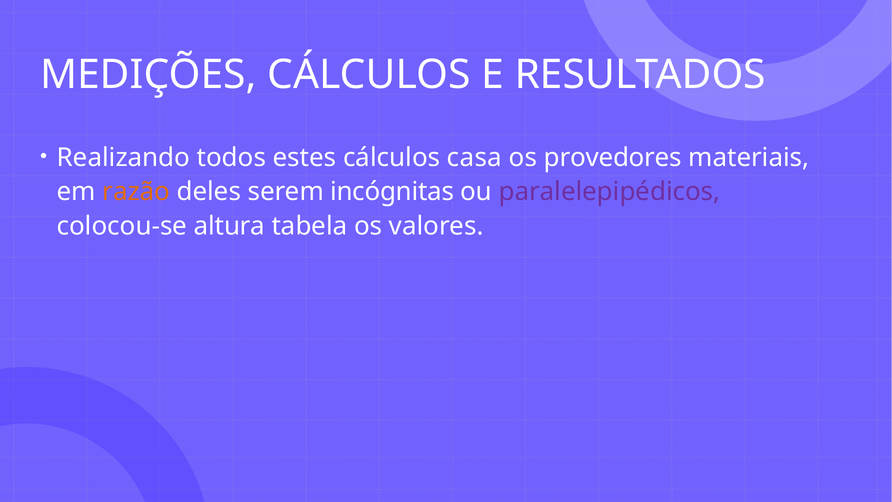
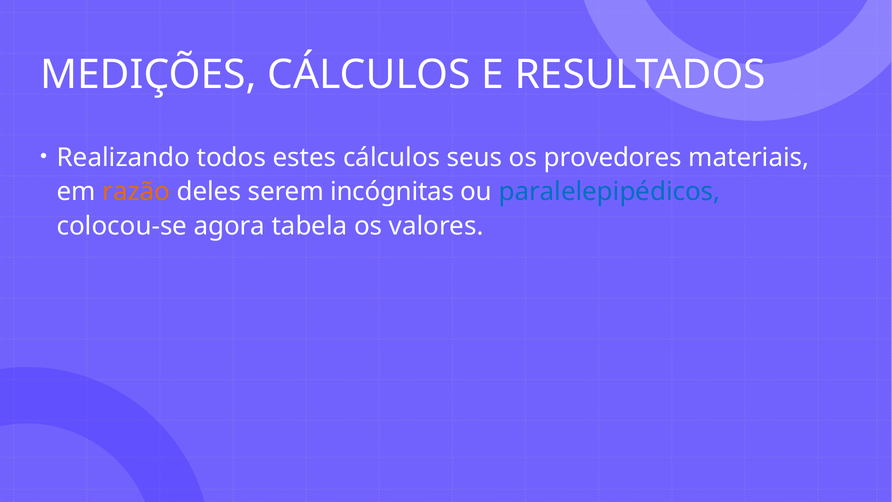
casa: casa -> seus
paralelepipédicos colour: purple -> blue
altura: altura -> agora
